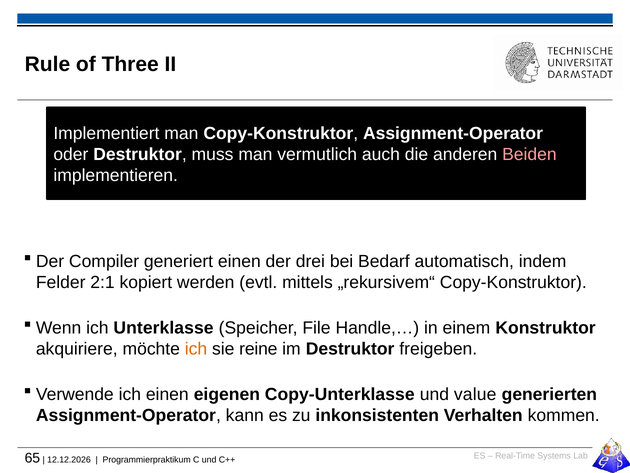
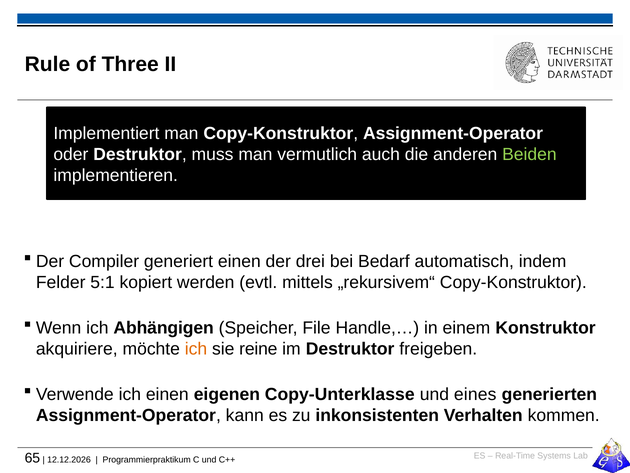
Beiden colour: pink -> light green
2:1: 2:1 -> 5:1
Unterklasse: Unterklasse -> Abhängigen
value: value -> eines
